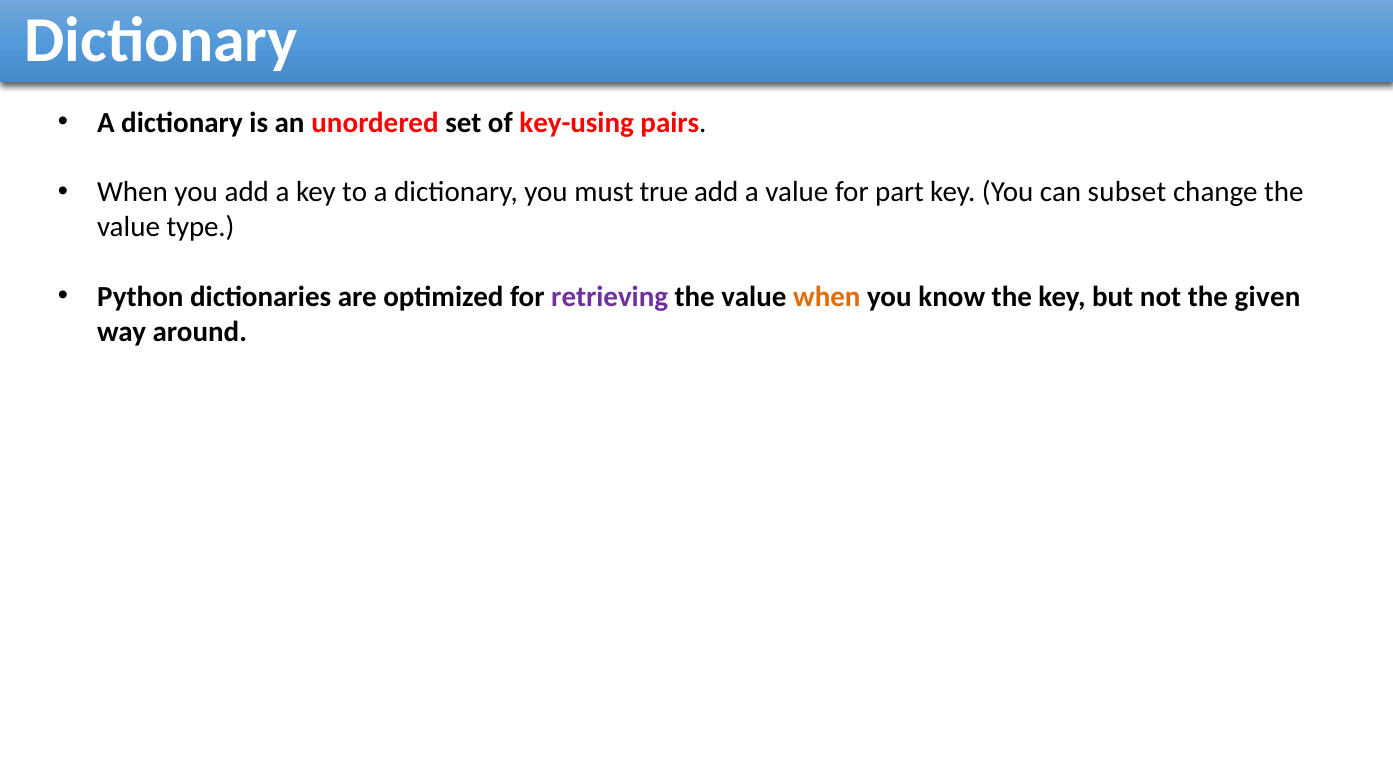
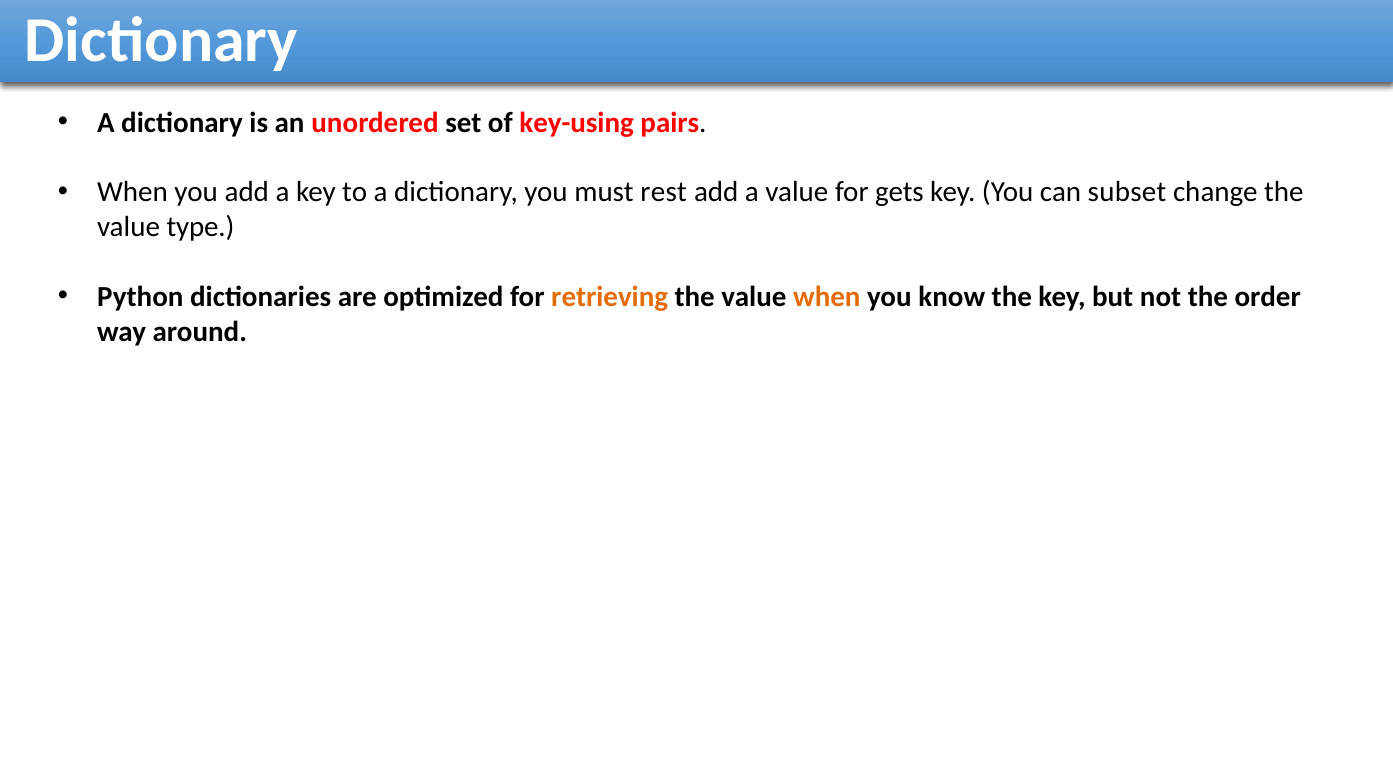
true: true -> rest
part: part -> gets
retrieving colour: purple -> orange
given: given -> order
